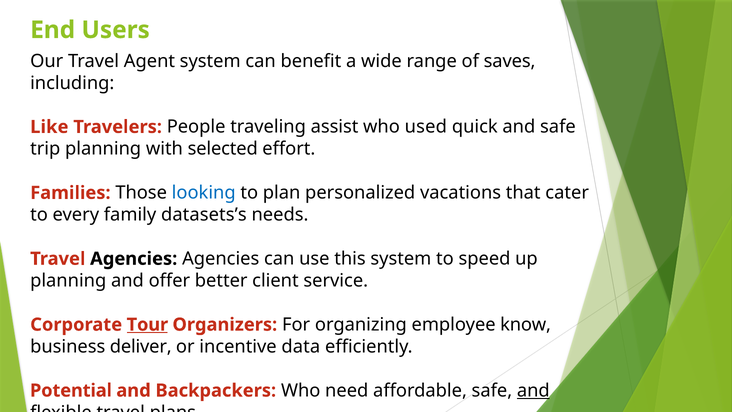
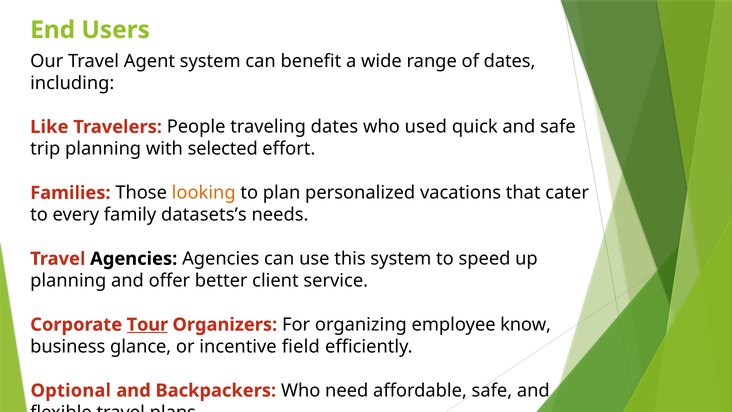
of saves: saves -> dates
traveling assist: assist -> dates
looking colour: blue -> orange
deliver: deliver -> glance
data: data -> field
Potential: Potential -> Optional
and at (533, 390) underline: present -> none
